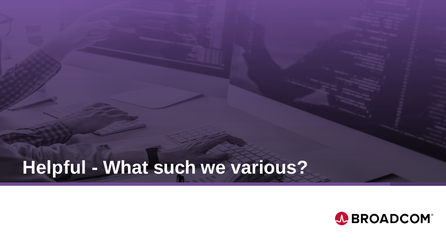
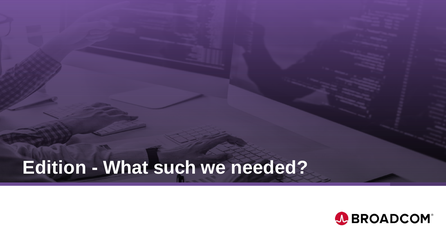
Helpful: Helpful -> Edition
various: various -> needed
